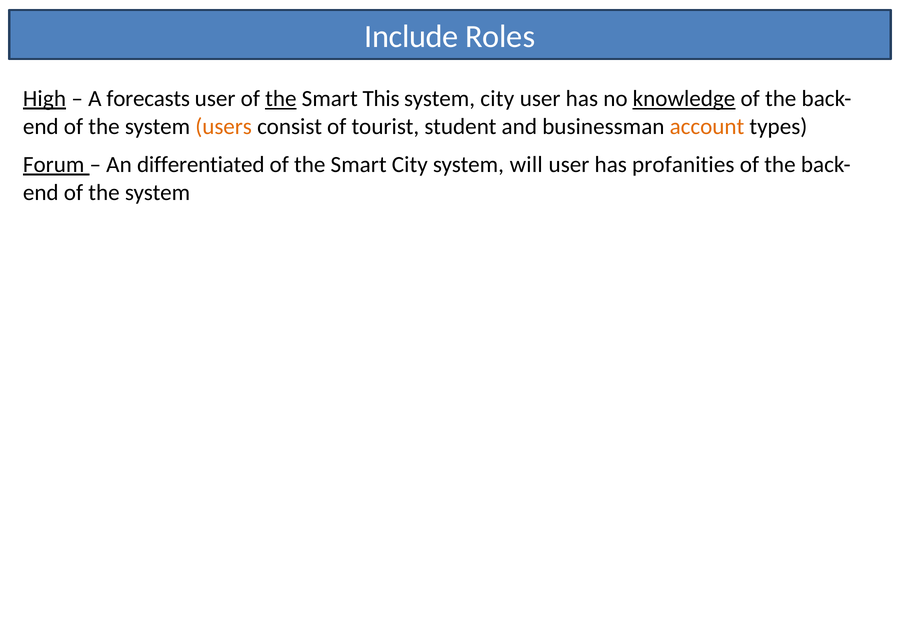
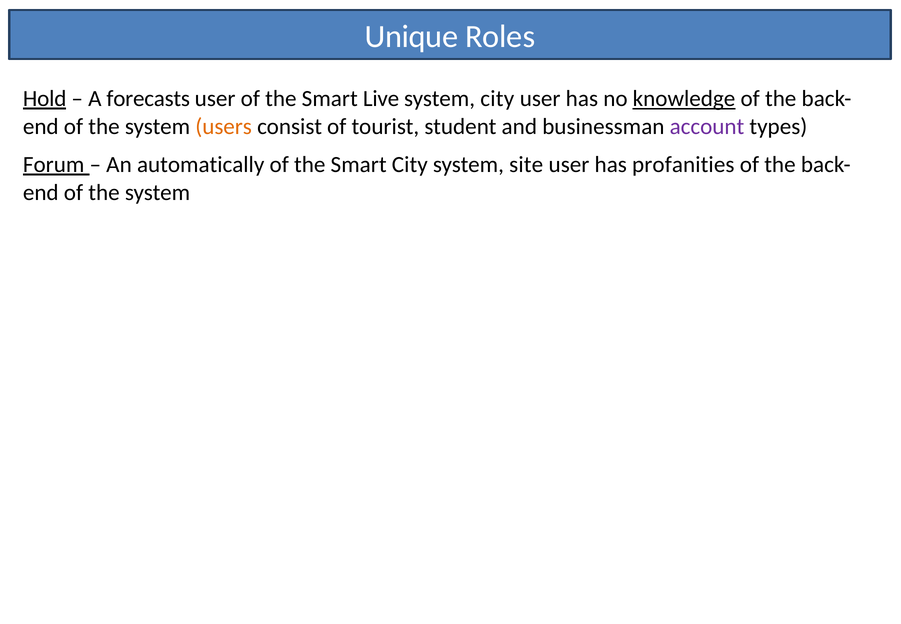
Include: Include -> Unique
High: High -> Hold
the at (281, 99) underline: present -> none
This: This -> Live
account colour: orange -> purple
differentiated: differentiated -> automatically
will: will -> site
